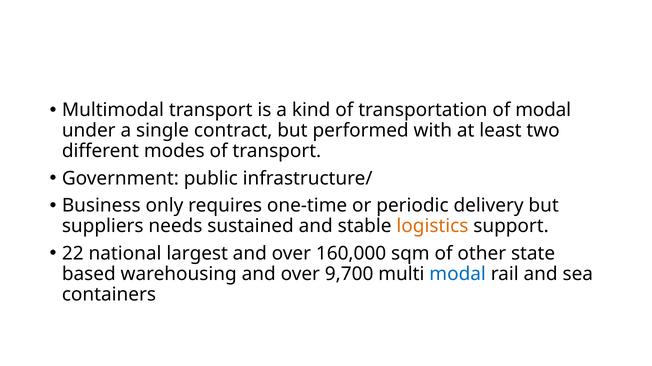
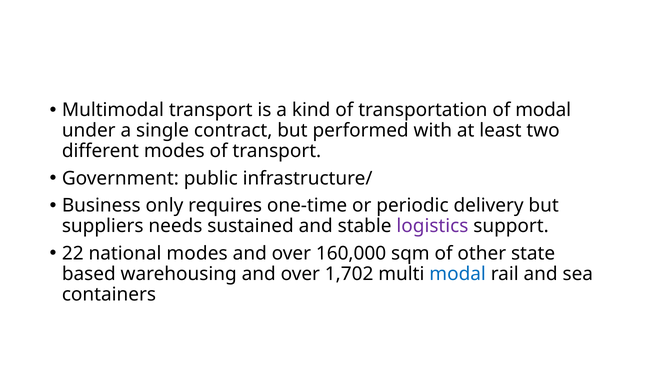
logistics colour: orange -> purple
national largest: largest -> modes
9,700: 9,700 -> 1,702
